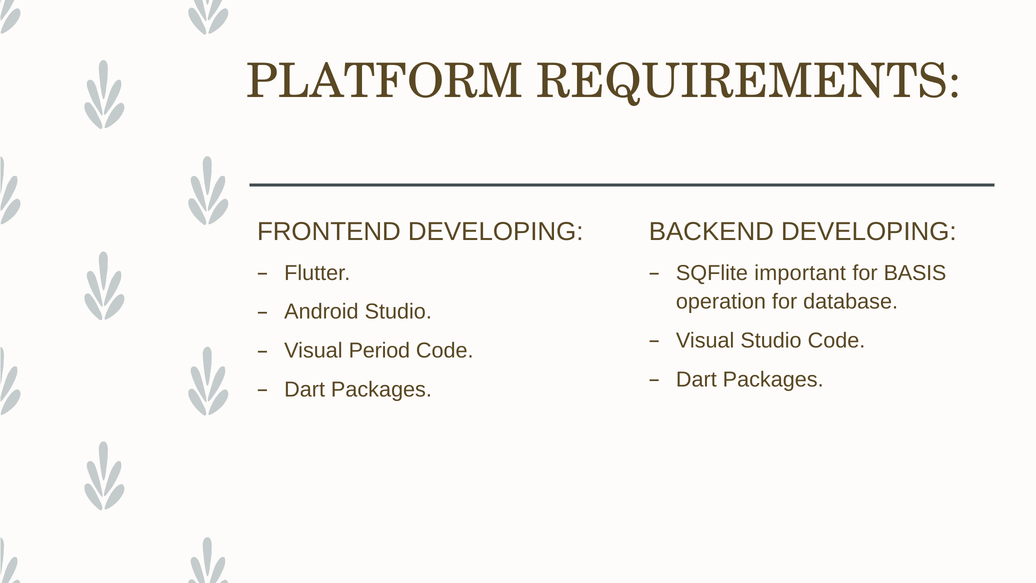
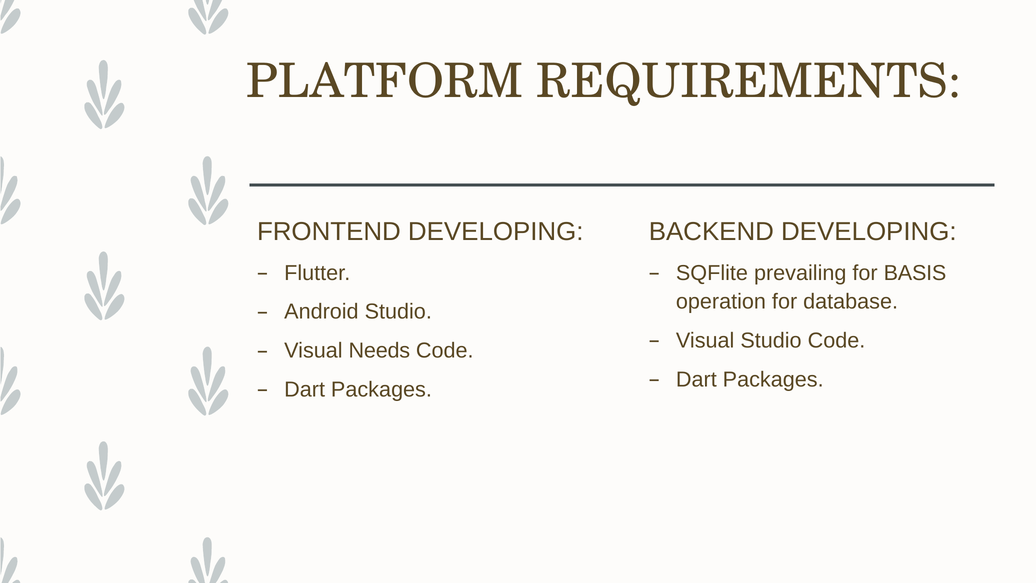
important: important -> prevailing
Period: Period -> Needs
